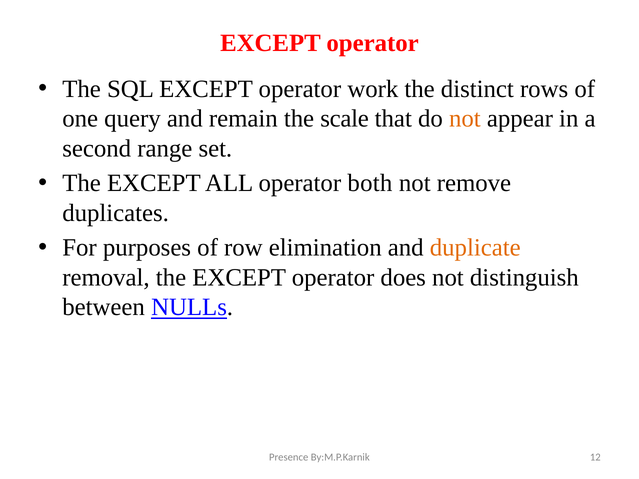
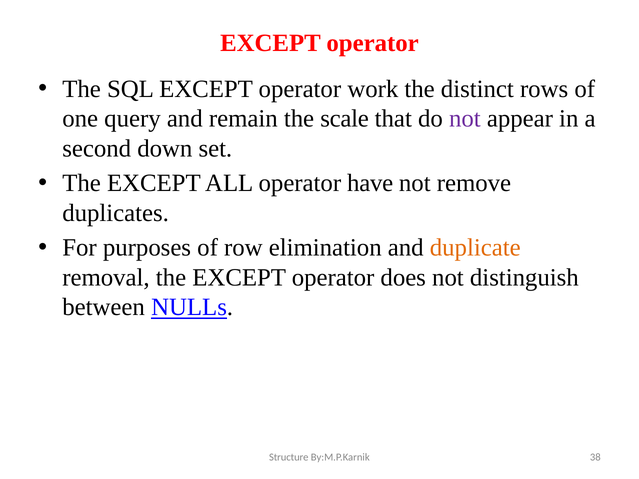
not at (465, 119) colour: orange -> purple
range: range -> down
both: both -> have
Presence: Presence -> Structure
12: 12 -> 38
